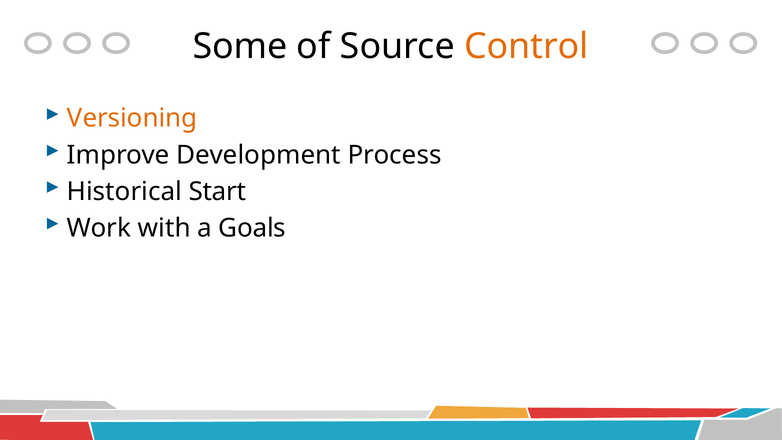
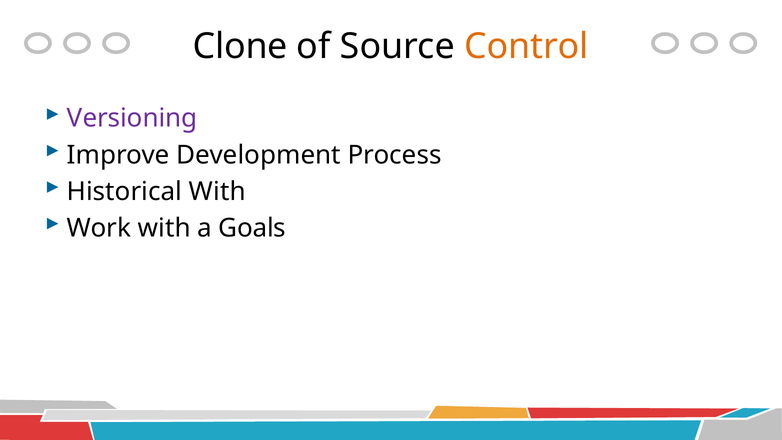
Some: Some -> Clone
Versioning colour: orange -> purple
Historical Start: Start -> With
